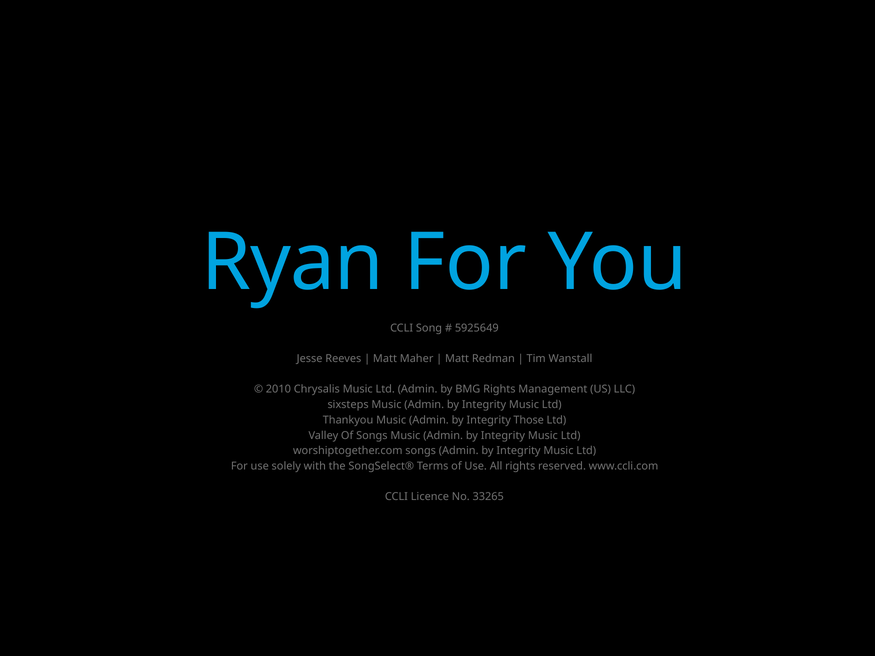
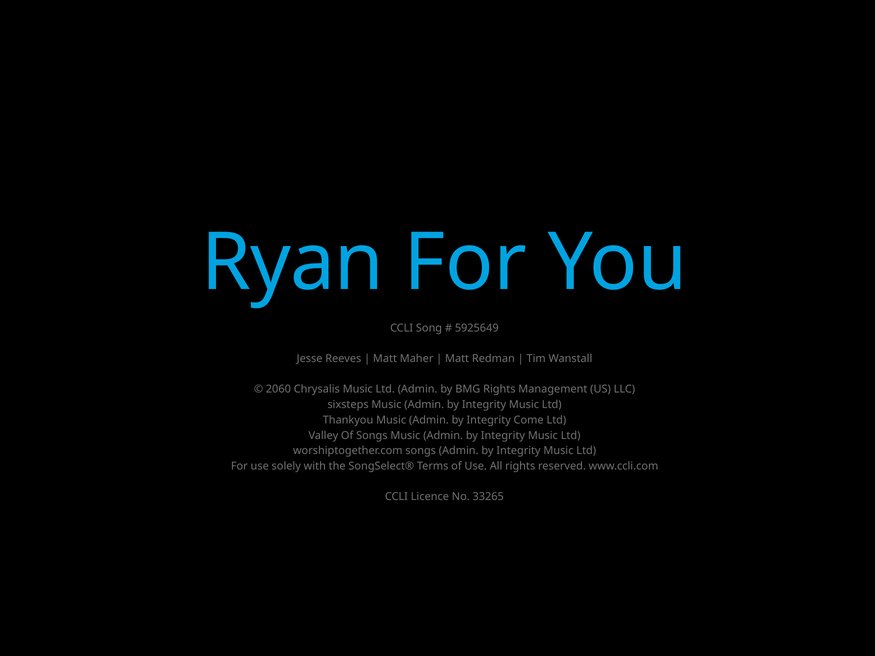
2010: 2010 -> 2060
Those: Those -> Come
